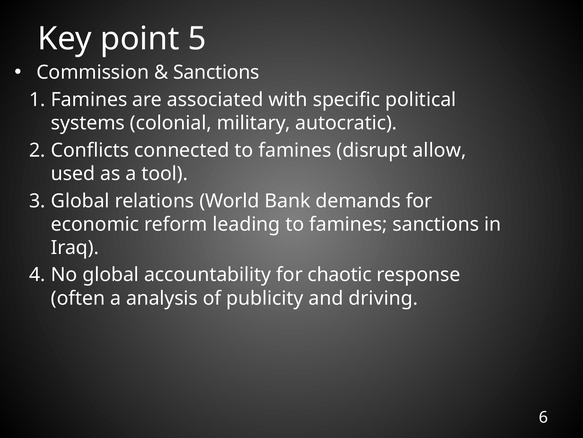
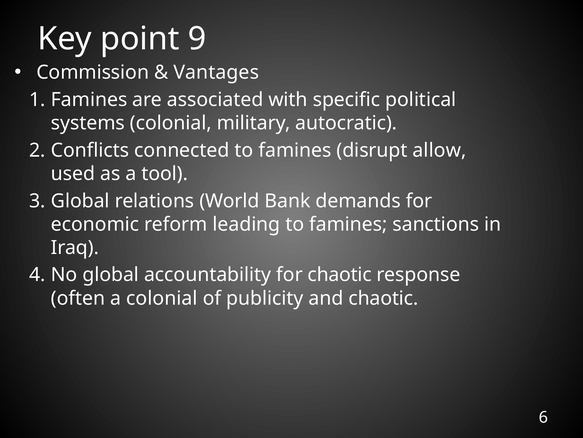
5: 5 -> 9
Sanctions at (216, 72): Sanctions -> Vantages
a analysis: analysis -> colonial
and driving: driving -> chaotic
